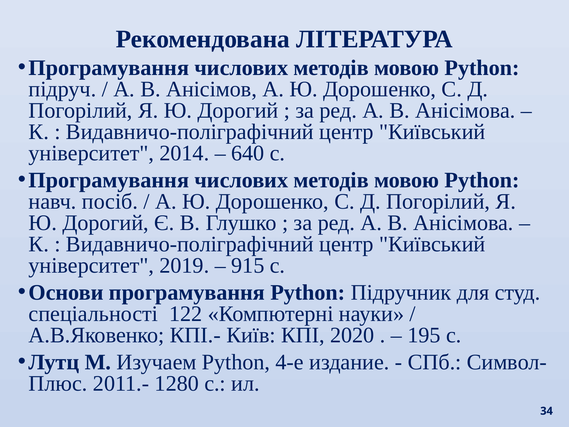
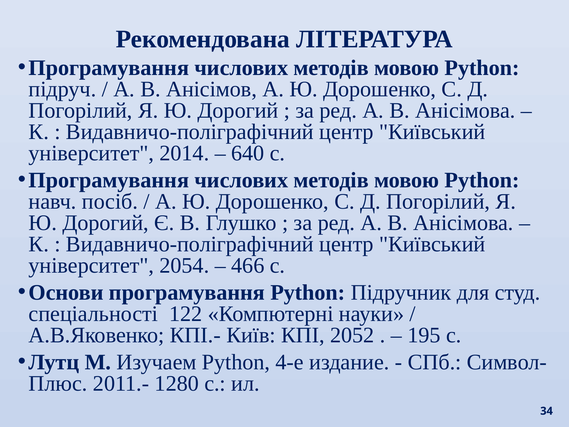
2019: 2019 -> 2054
915: 915 -> 466
2020: 2020 -> 2052
